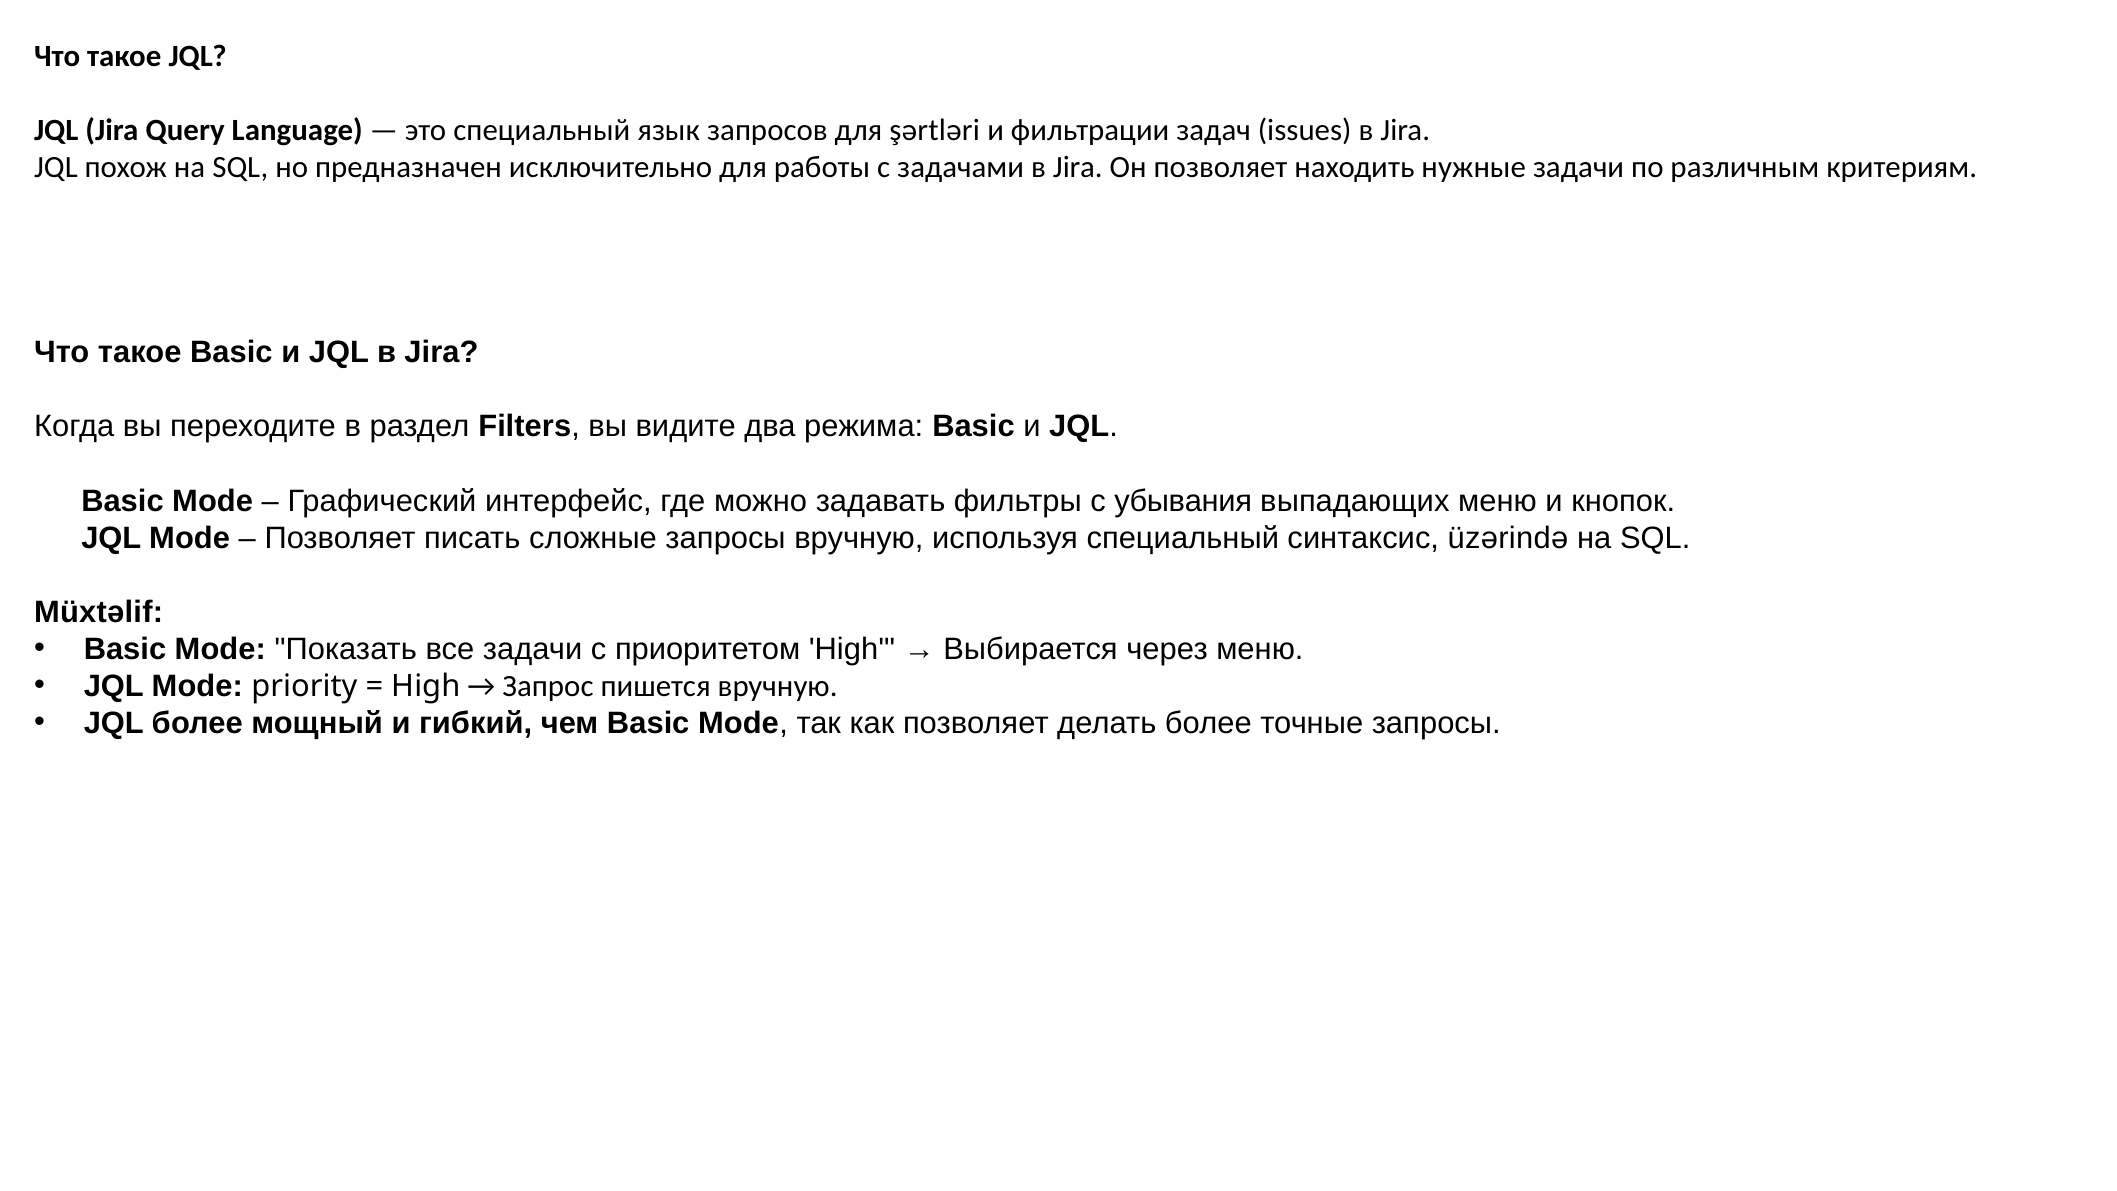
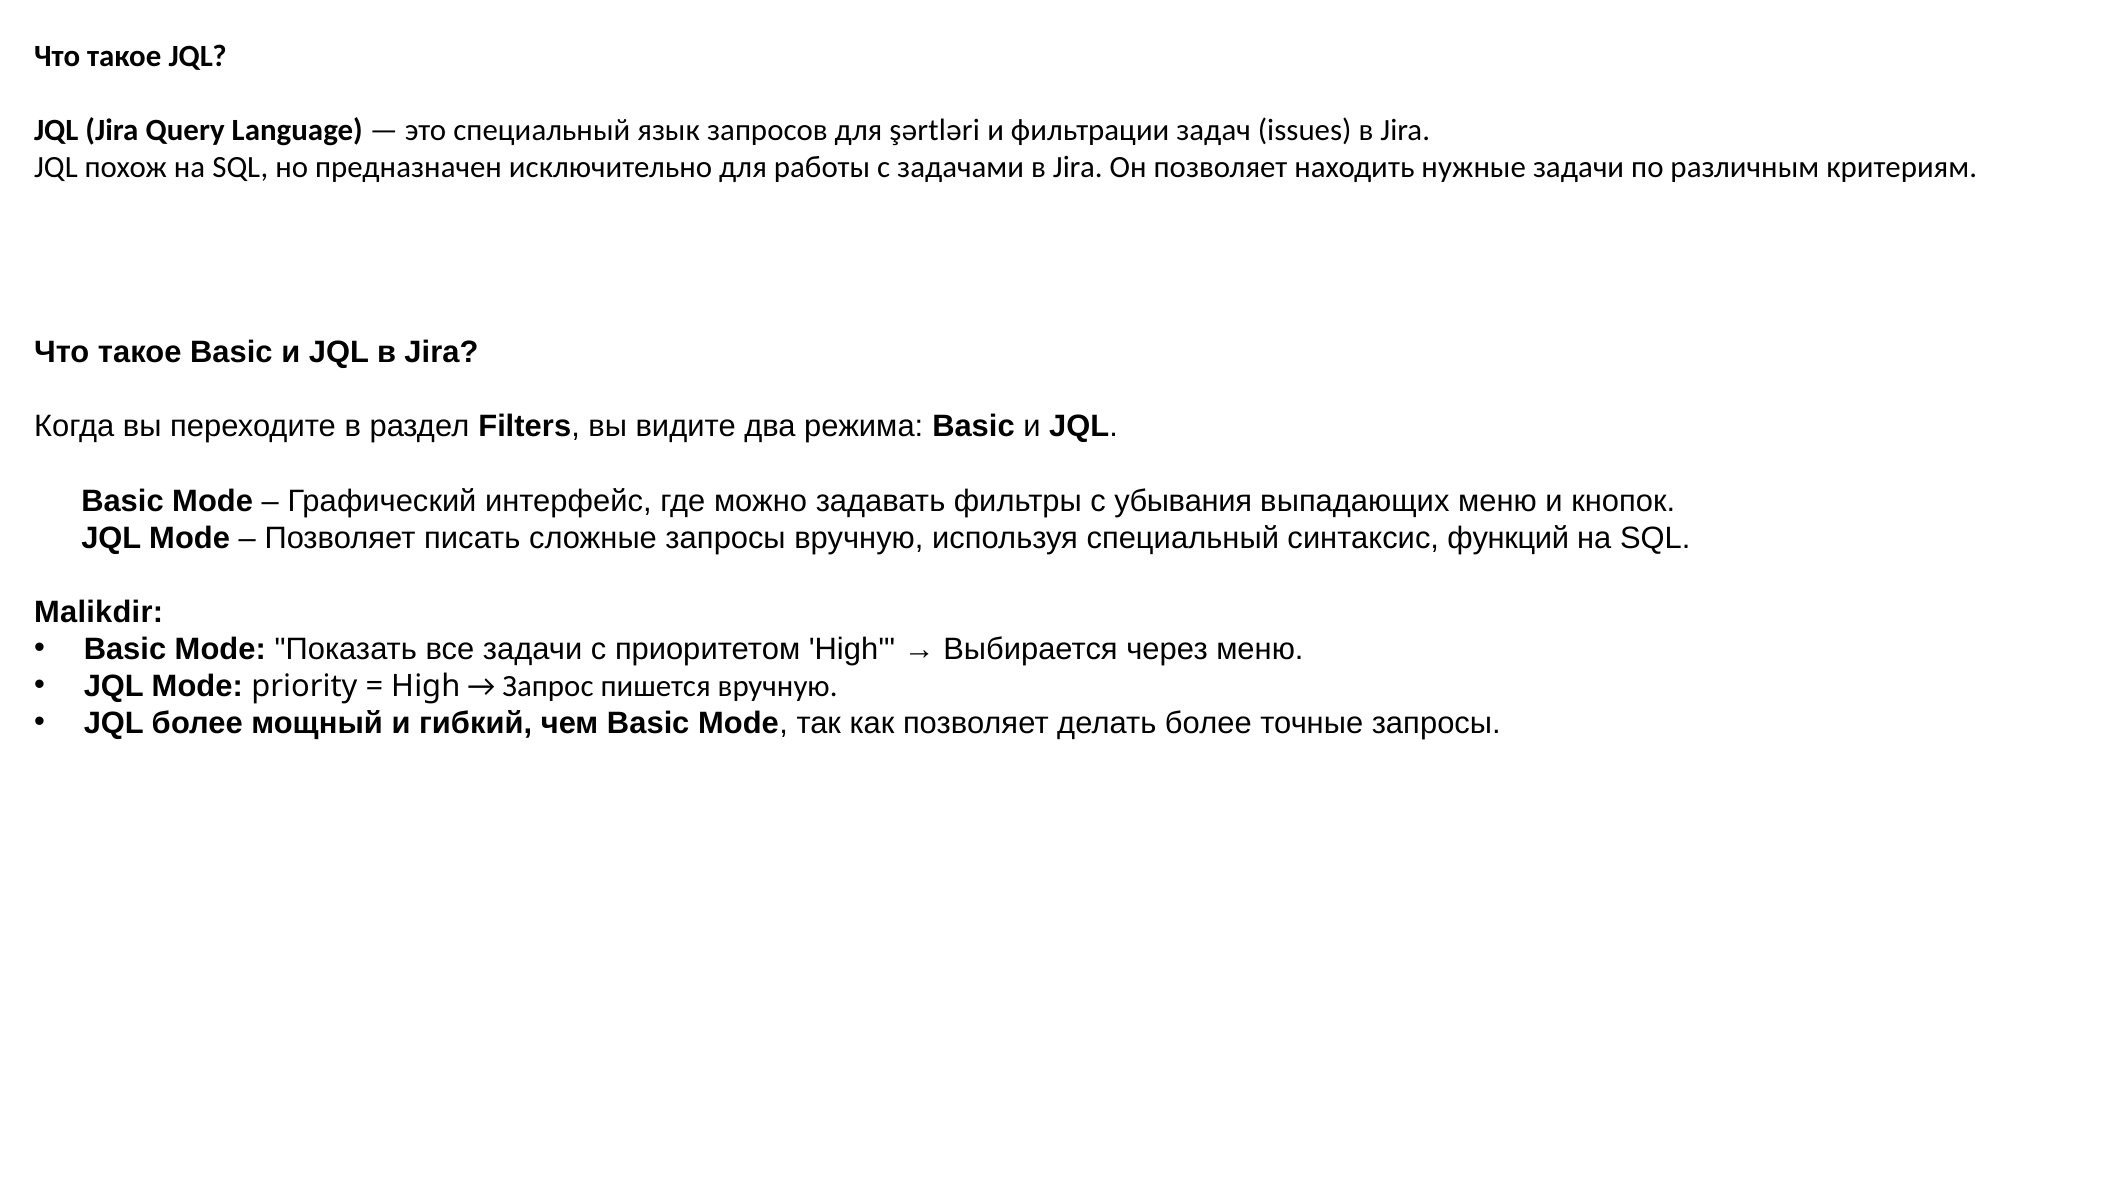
üzərində: üzərində -> функций
Müxtəlif: Müxtəlif -> Malikdir
